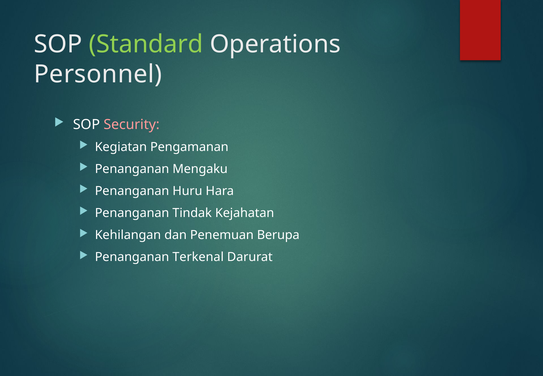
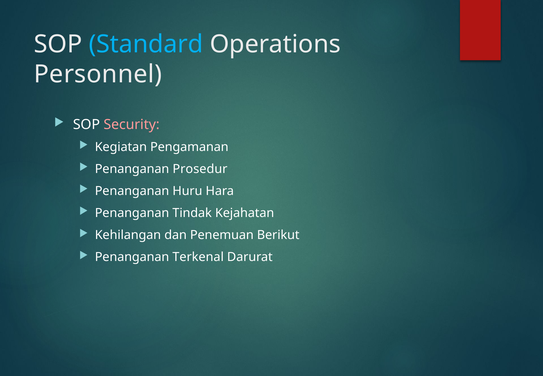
Standard colour: light green -> light blue
Mengaku: Mengaku -> Prosedur
Berupa: Berupa -> Berikut
